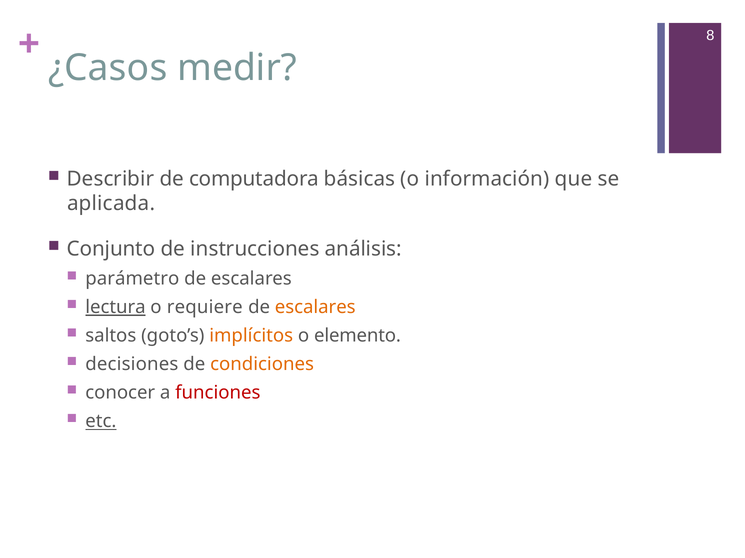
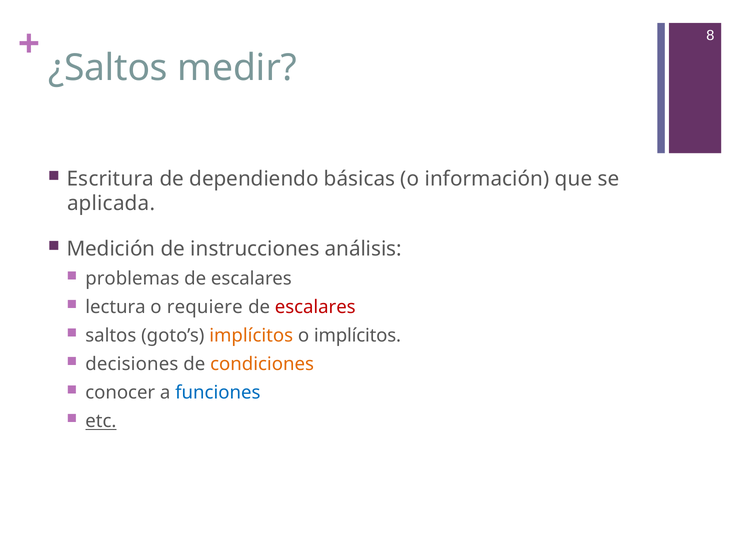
¿Casos: ¿Casos -> ¿Saltos
Describir: Describir -> Escritura
computadora: computadora -> dependiendo
Conjunto: Conjunto -> Medición
parámetro: parámetro -> problemas
lectura underline: present -> none
escalares at (315, 308) colour: orange -> red
o elemento: elemento -> implícitos
funciones colour: red -> blue
